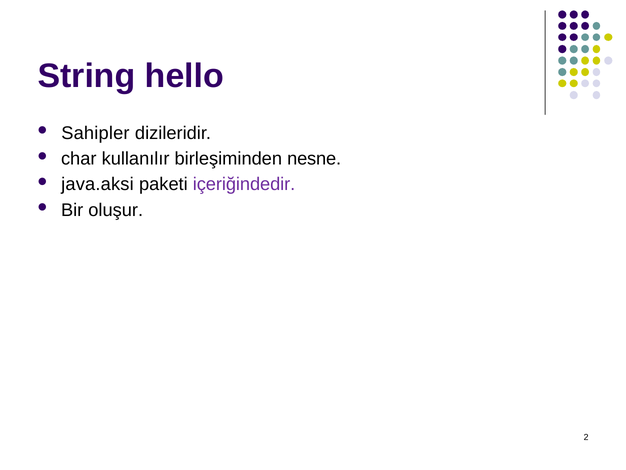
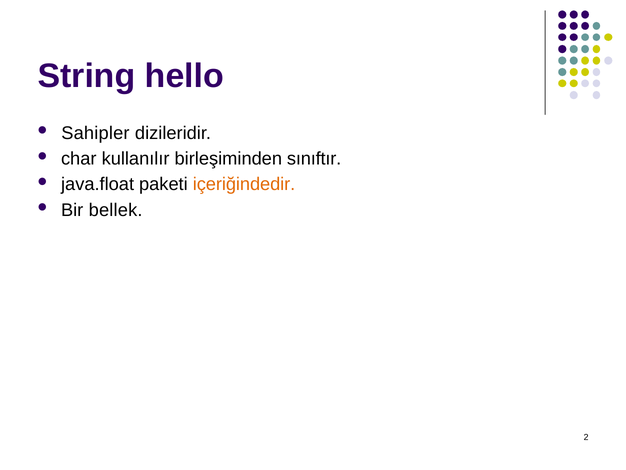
nesne: nesne -> sınıftır
java.aksi: java.aksi -> java.float
içeriğindedir colour: purple -> orange
oluşur: oluşur -> bellek
